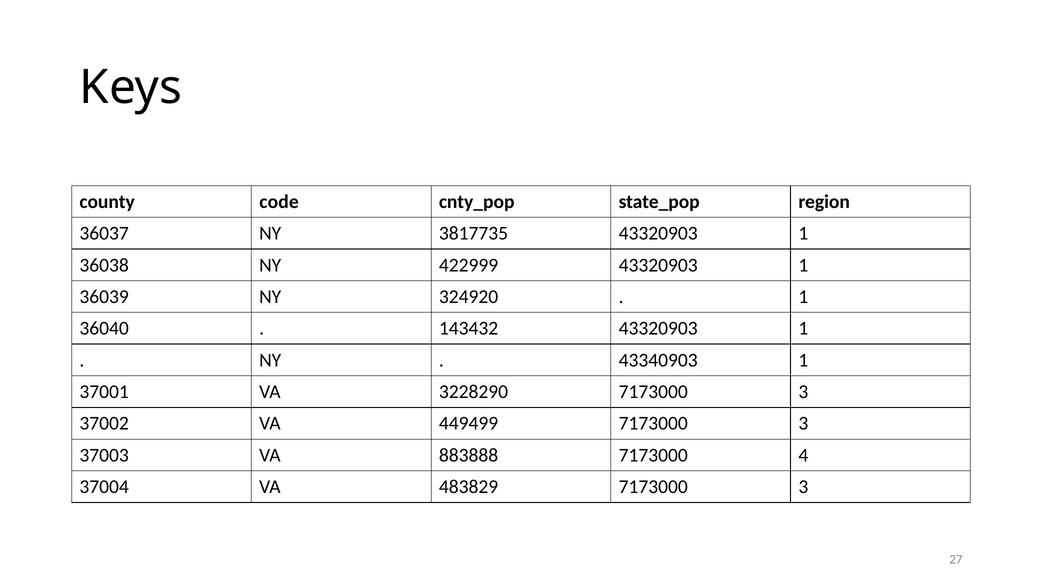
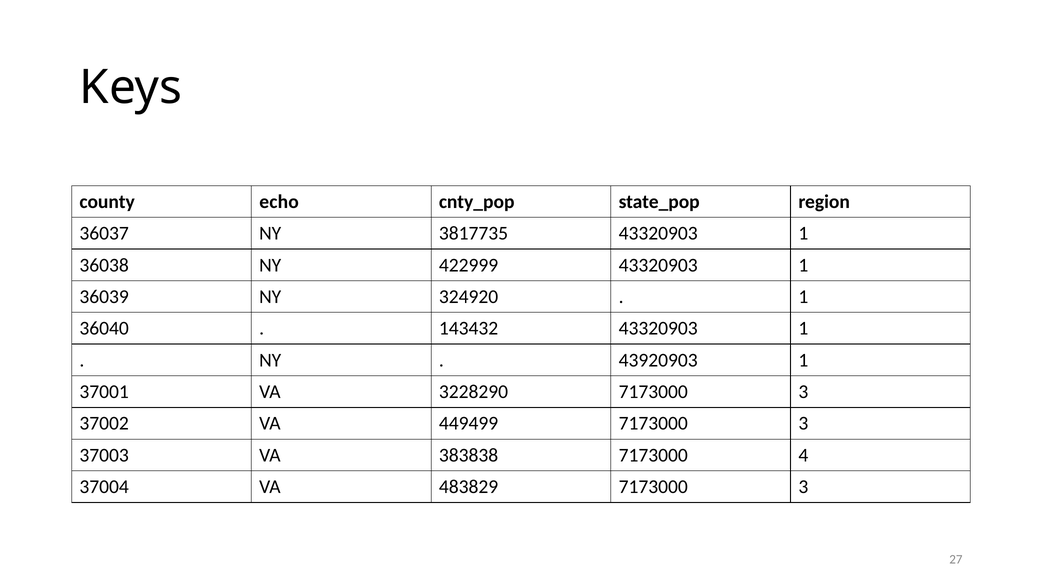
code: code -> echo
43340903: 43340903 -> 43920903
883888: 883888 -> 383838
